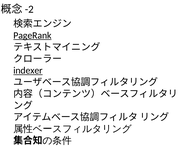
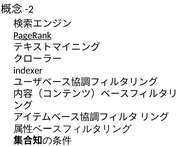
indexer underline: present -> none
